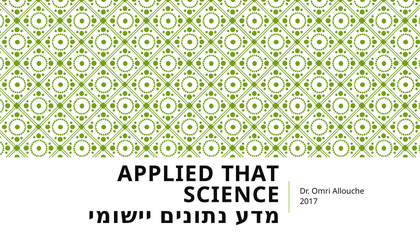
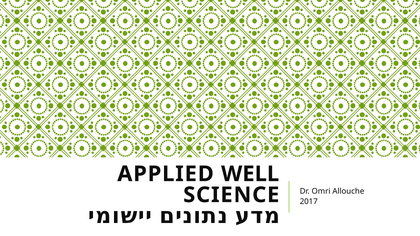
THAT: THAT -> WELL
